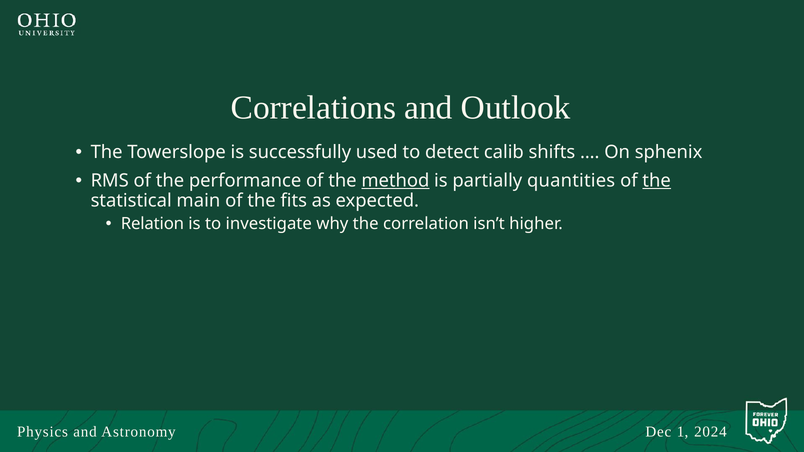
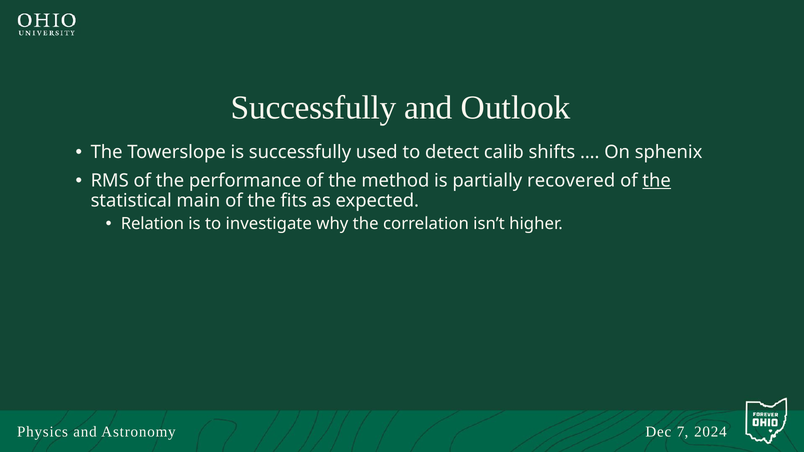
Correlations at (313, 108): Correlations -> Successfully
method underline: present -> none
quantities: quantities -> recovered
1: 1 -> 7
